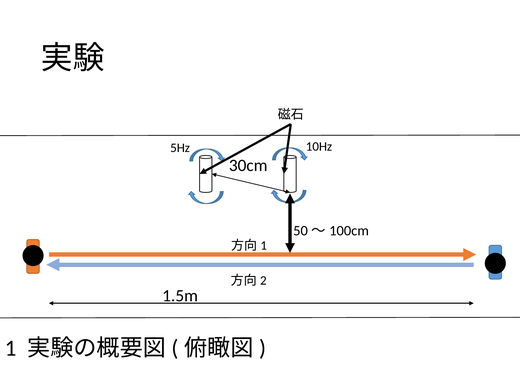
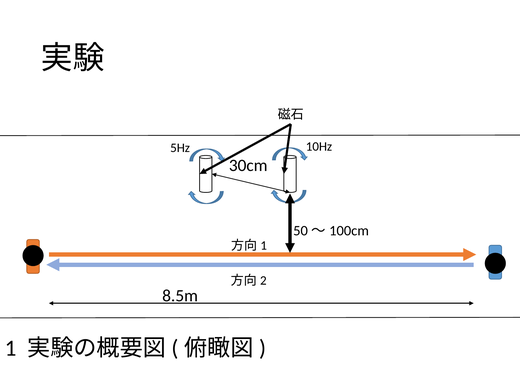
1.5m: 1.5m -> 8.5m
